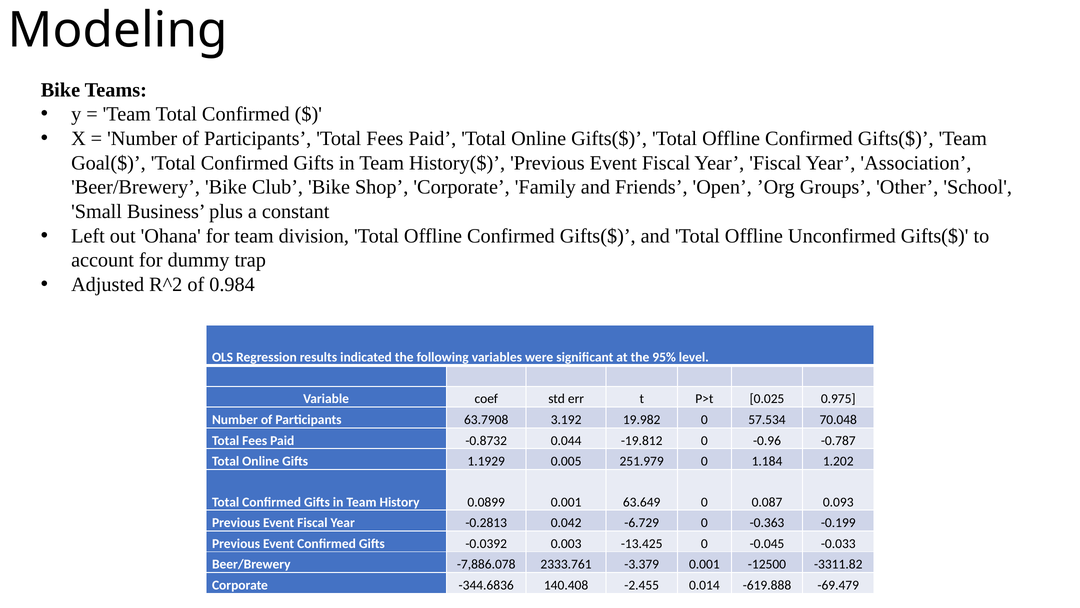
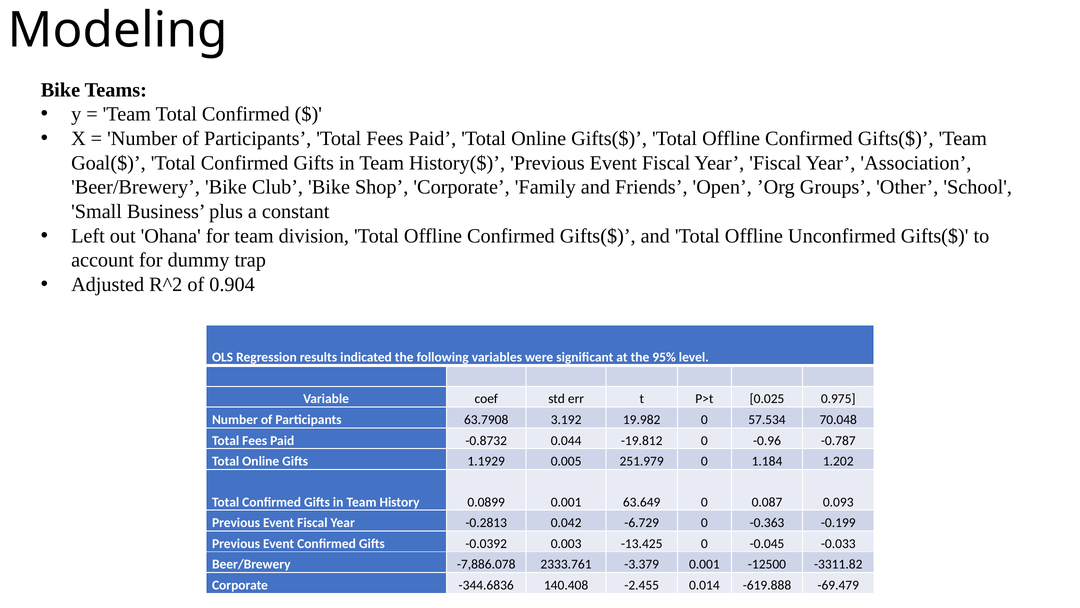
0.984: 0.984 -> 0.904
